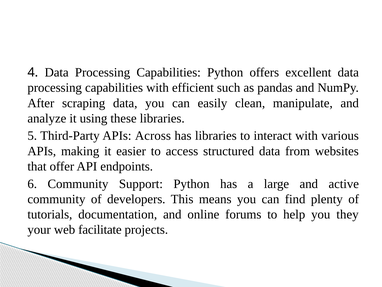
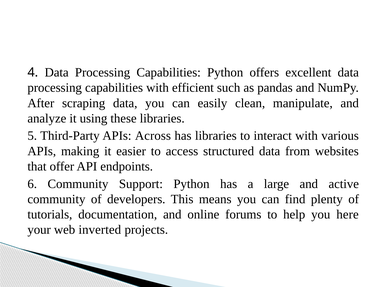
they: they -> here
facilitate: facilitate -> inverted
